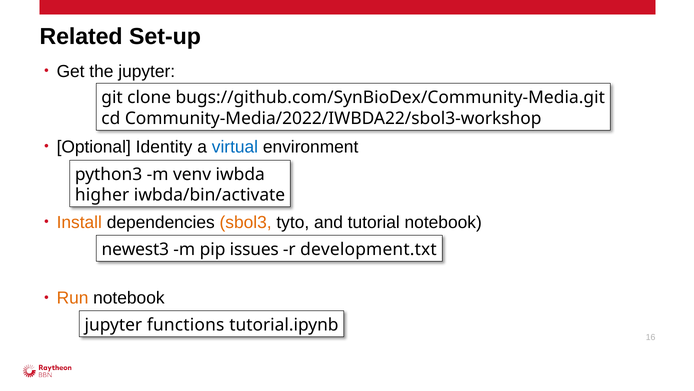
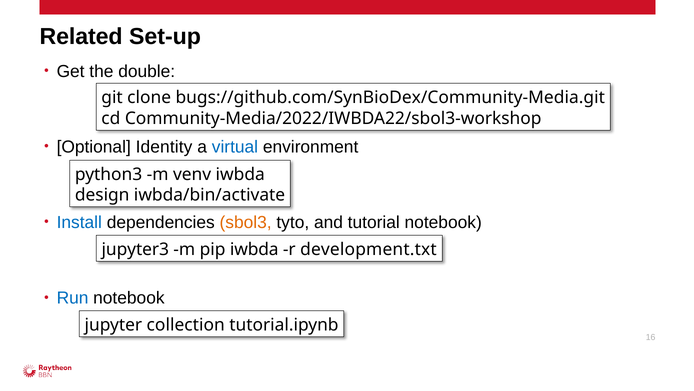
the jupyter: jupyter -> double
higher: higher -> design
Install colour: orange -> blue
newest3: newest3 -> jupyter3
pip issues: issues -> iwbda
Run colour: orange -> blue
functions: functions -> collection
